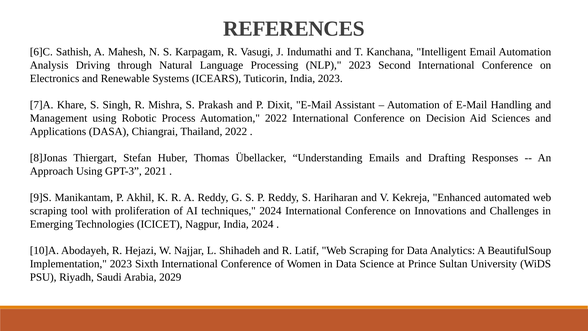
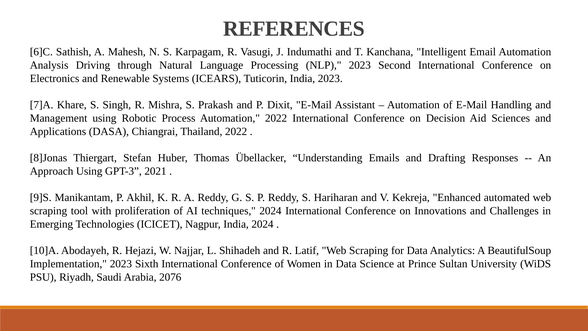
2029: 2029 -> 2076
